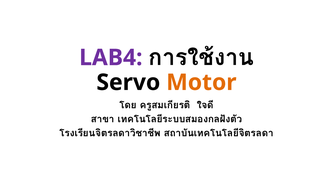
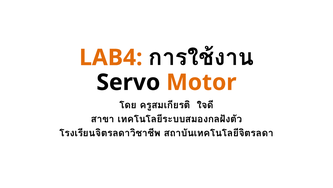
LAB4 colour: purple -> orange
